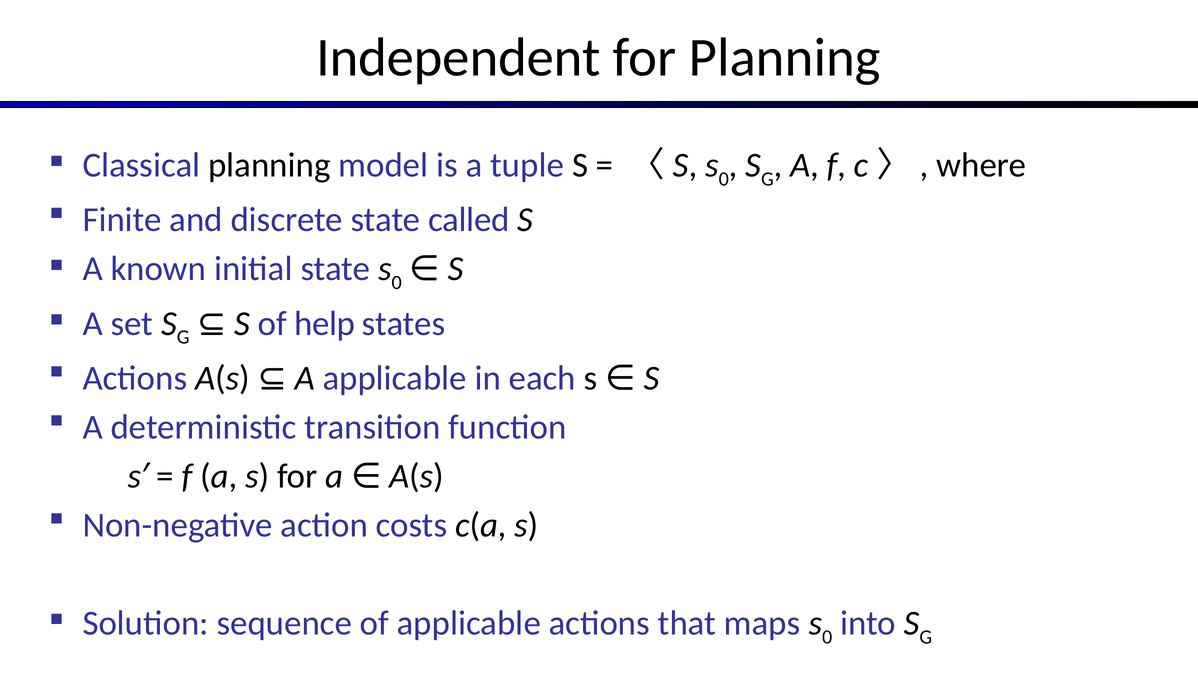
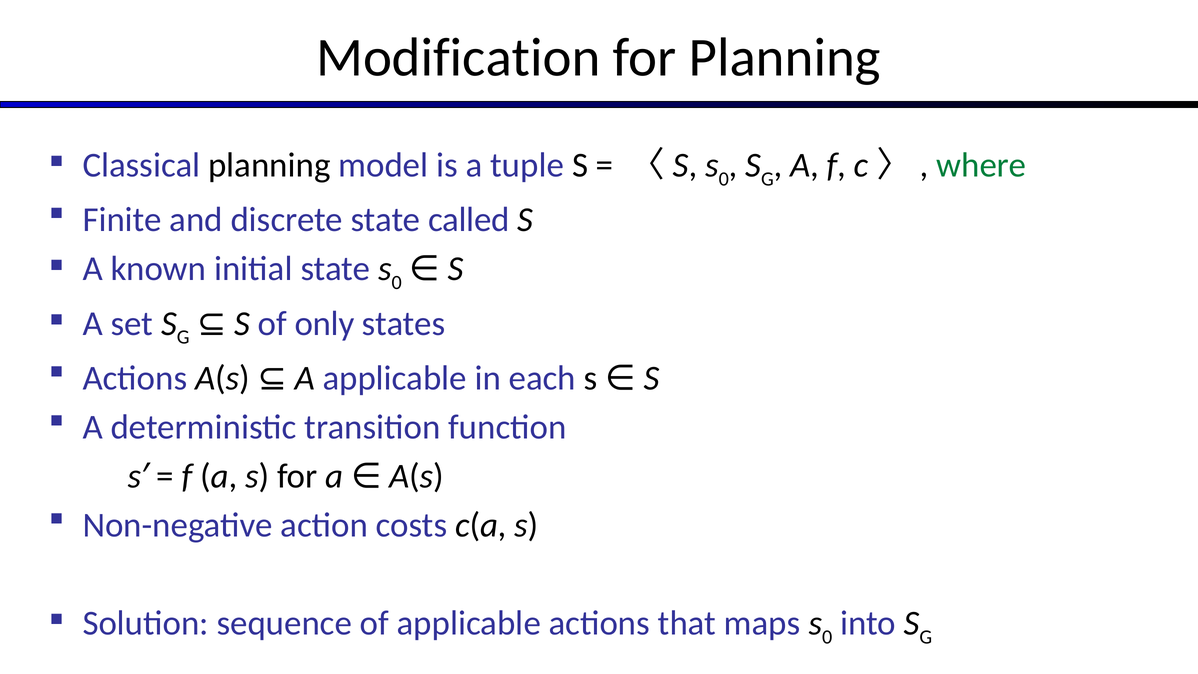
Independent: Independent -> Modification
where colour: black -> green
help: help -> only
